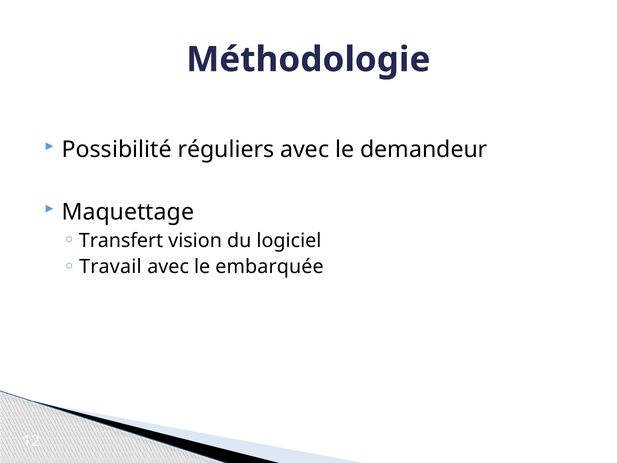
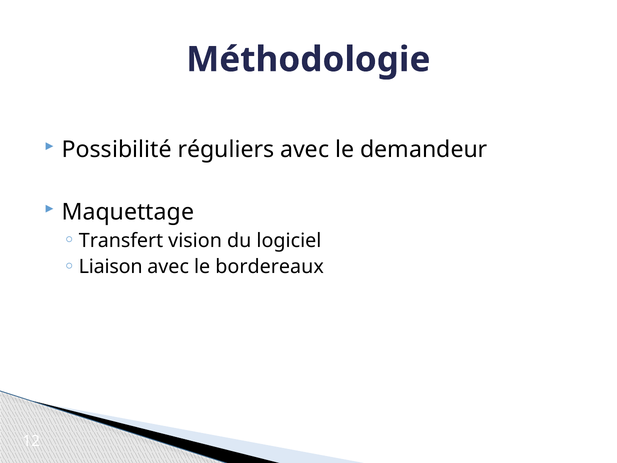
Travail: Travail -> Liaison
embarquée: embarquée -> bordereaux
